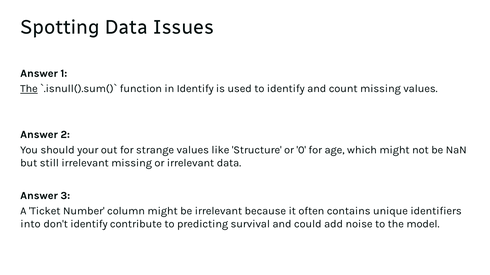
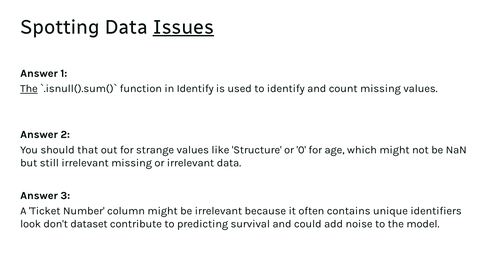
Issues underline: none -> present
your: your -> that
into: into -> look
don't identify: identify -> dataset
